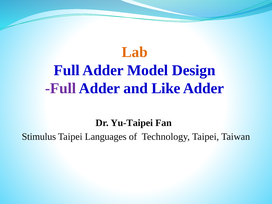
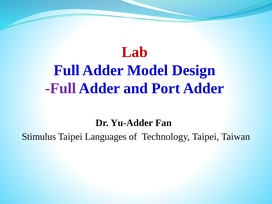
Lab colour: orange -> red
Like: Like -> Port
Yu-Taipei: Yu-Taipei -> Yu-Adder
